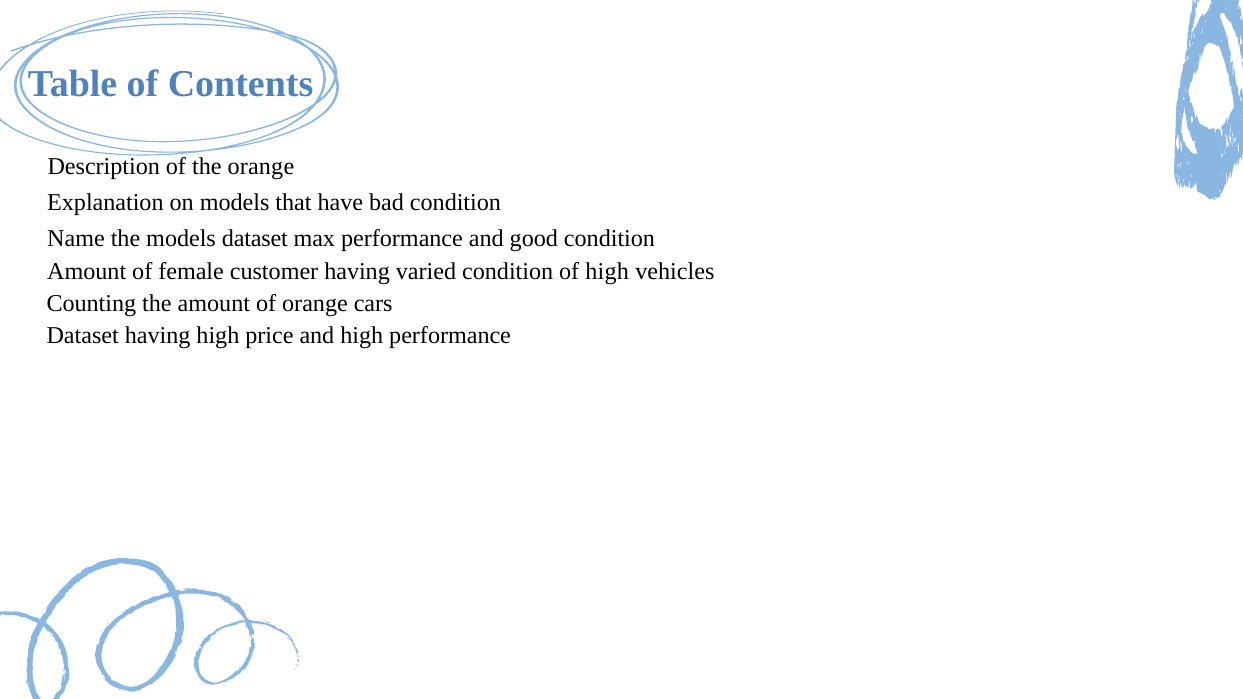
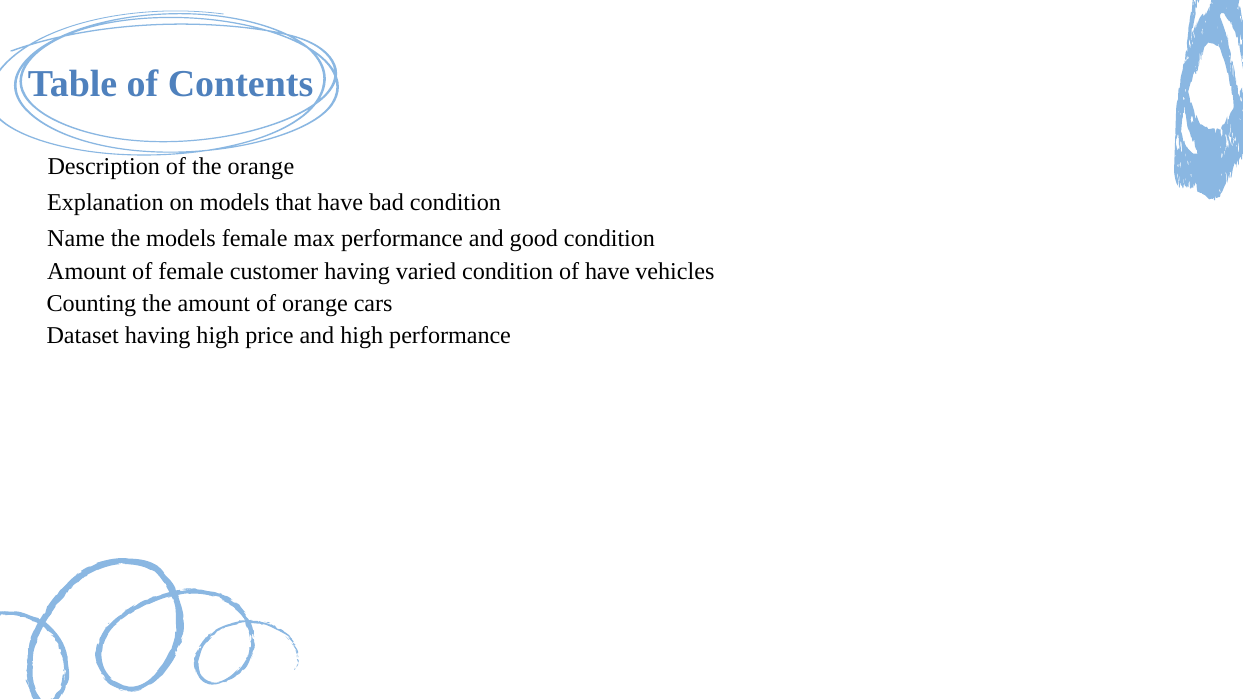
models dataset: dataset -> female
of high: high -> have
